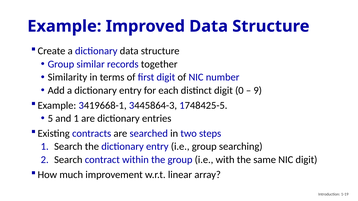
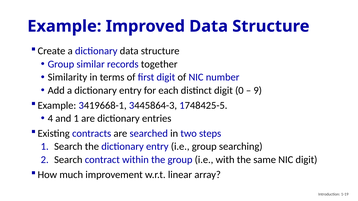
5: 5 -> 4
